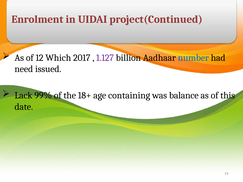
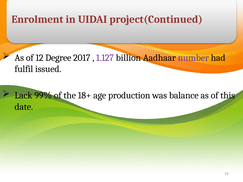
Which: Which -> Degree
number colour: blue -> purple
need: need -> fulfil
containing: containing -> production
